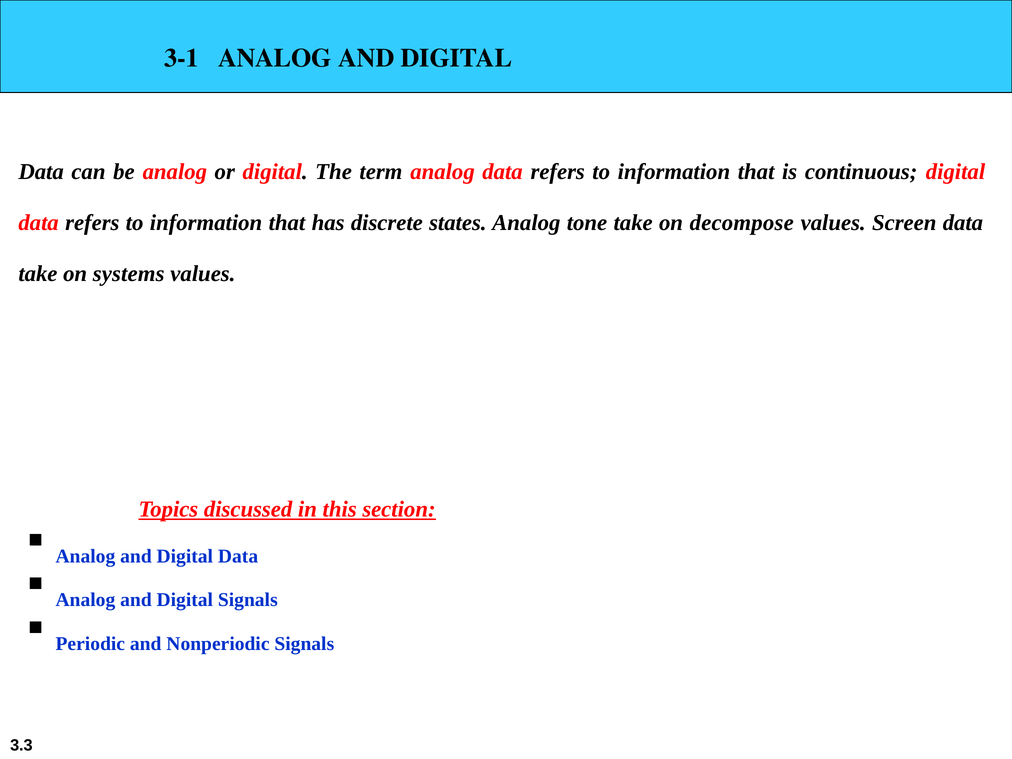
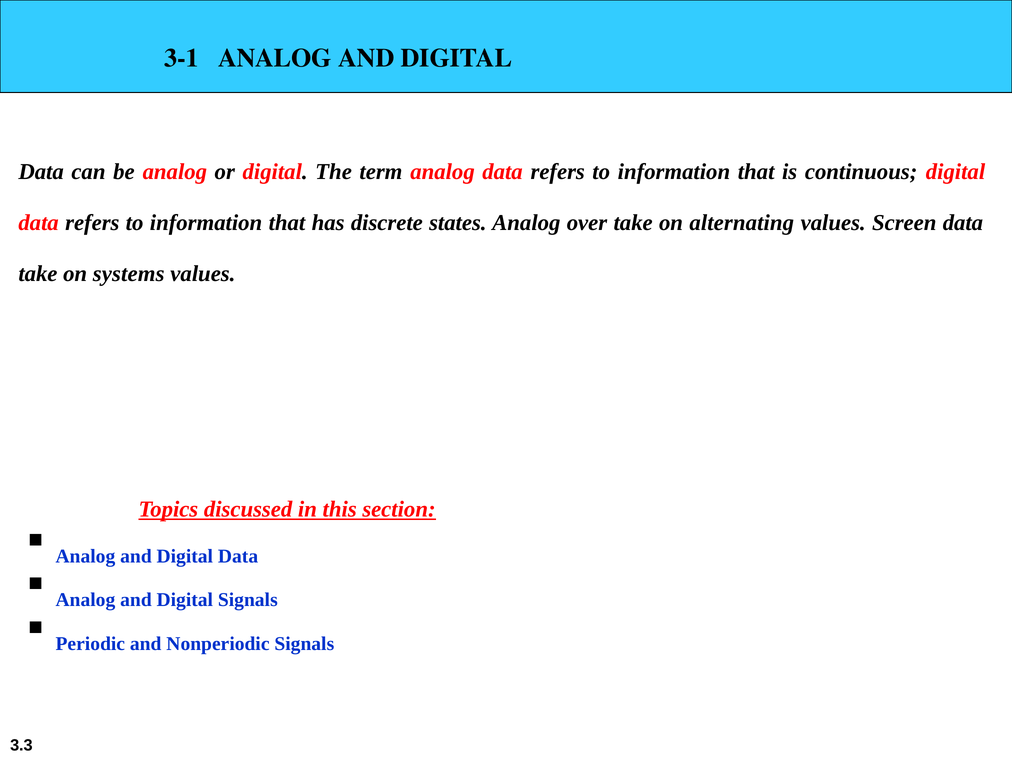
tone: tone -> over
decompose: decompose -> alternating
